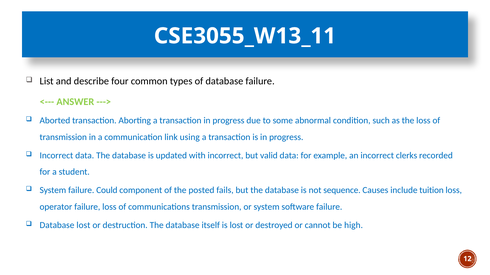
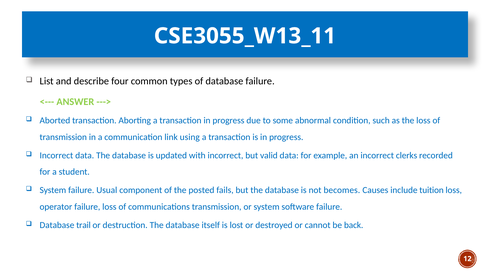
Could: Could -> Usual
sequence: sequence -> becomes
Database lost: lost -> trail
high: high -> back
